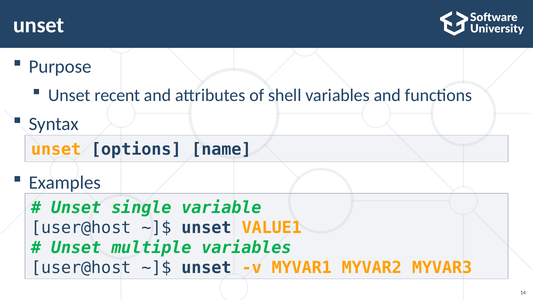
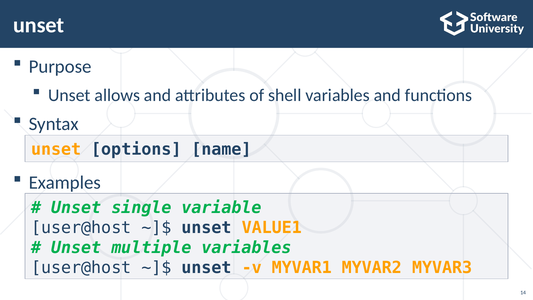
recent: recent -> allows
